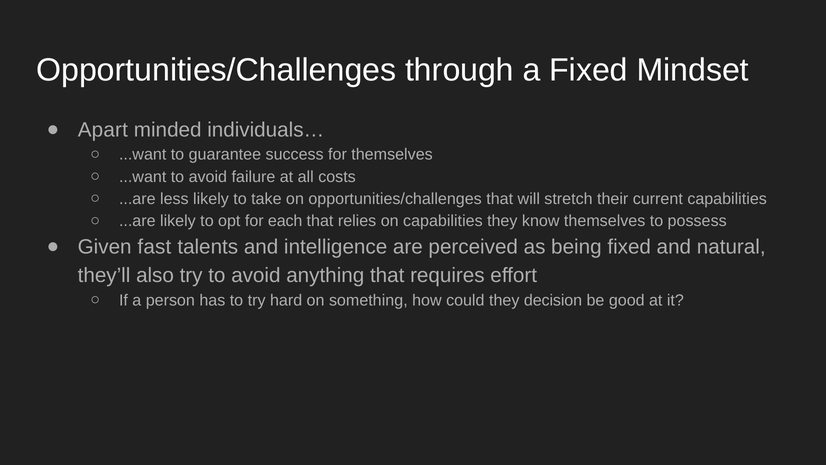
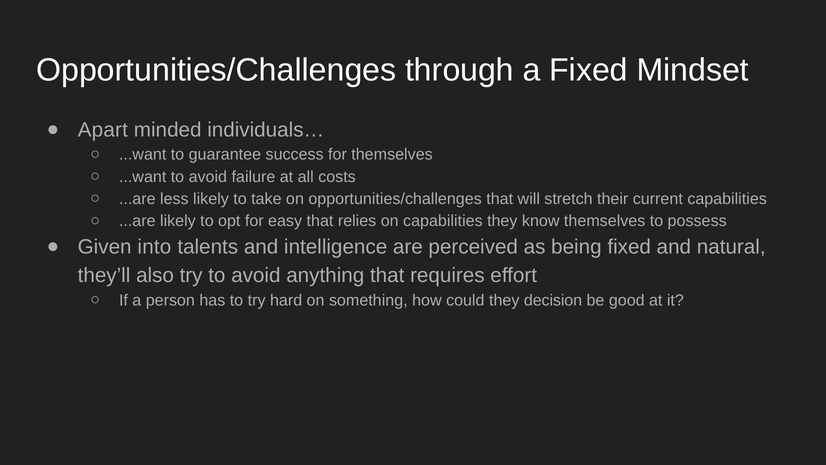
each: each -> easy
fast: fast -> into
